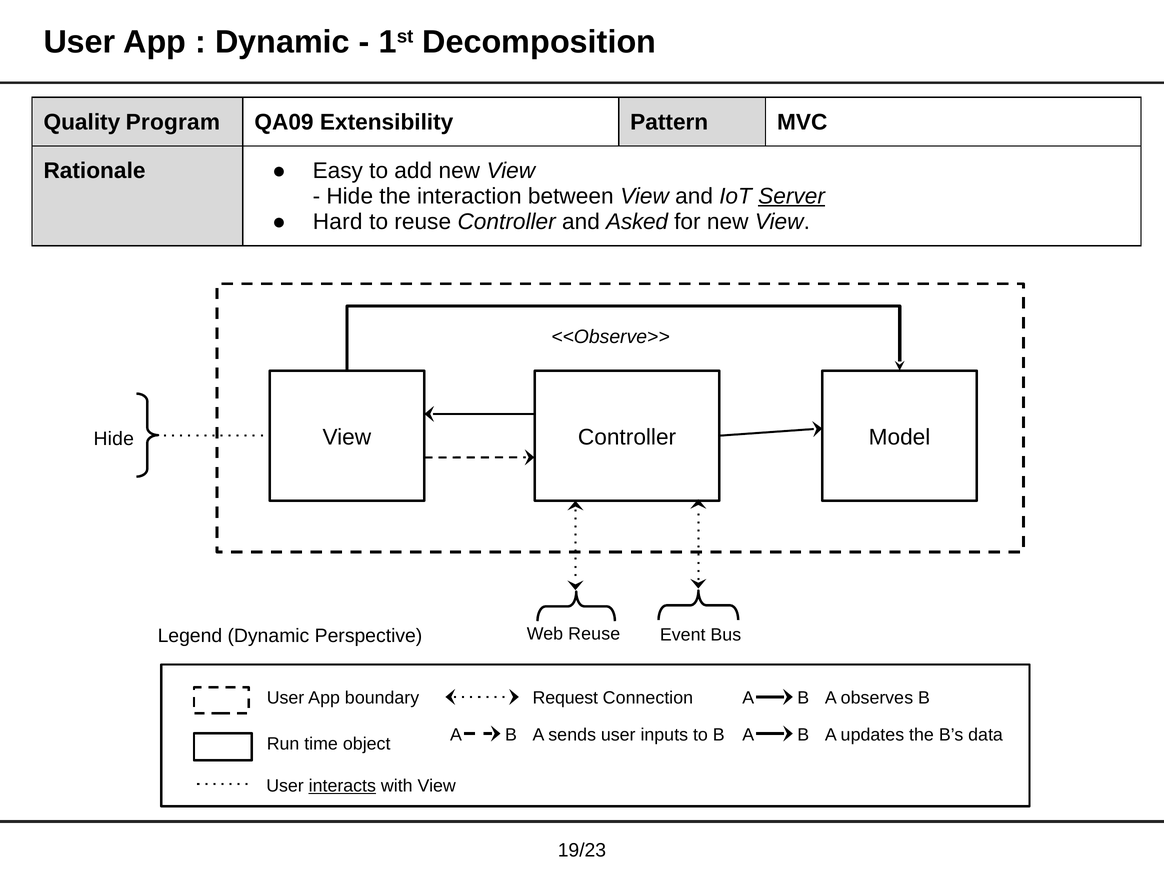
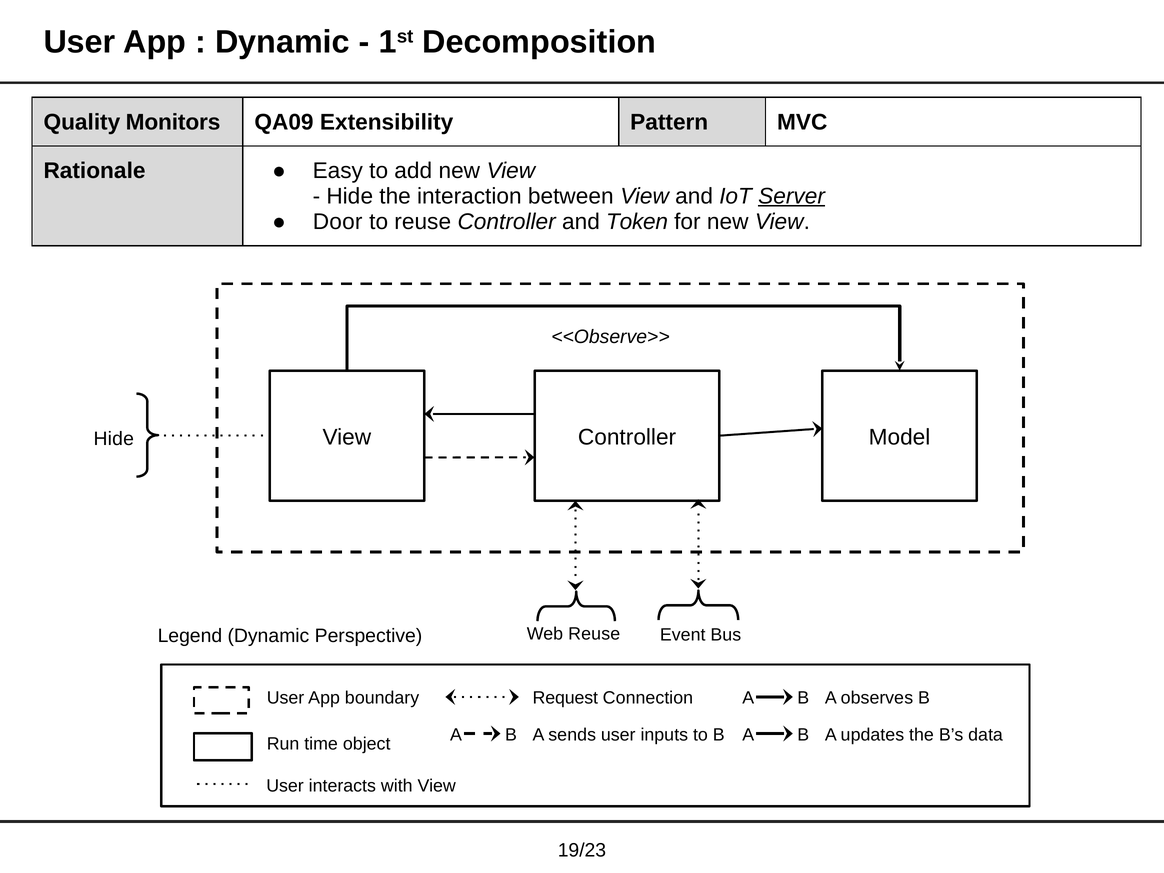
Program: Program -> Monitors
Hard: Hard -> Door
Asked: Asked -> Token
interacts underline: present -> none
